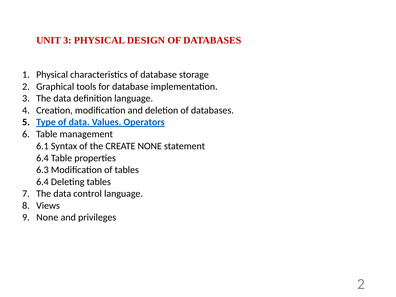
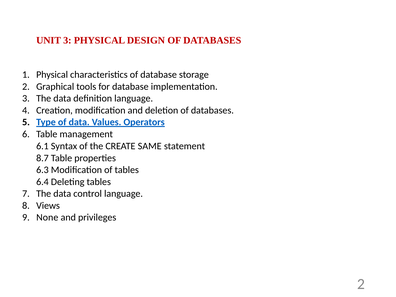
CREATE NONE: NONE -> SAME
6.4 at (42, 158): 6.4 -> 8.7
